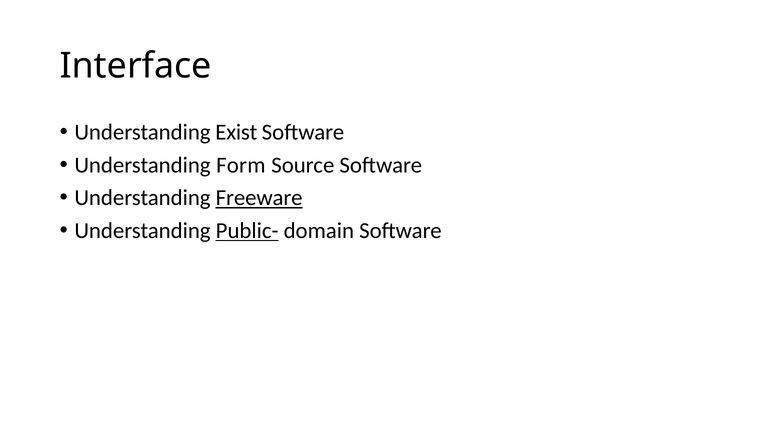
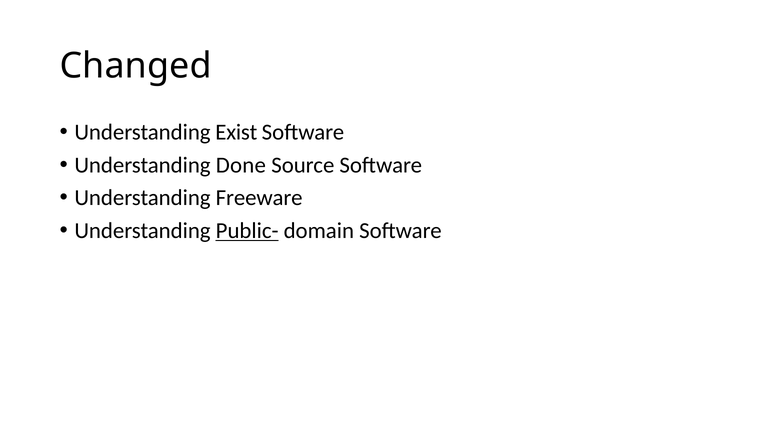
Interface: Interface -> Changed
Form: Form -> Done
Freeware underline: present -> none
